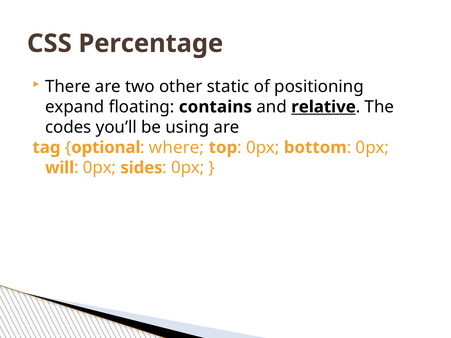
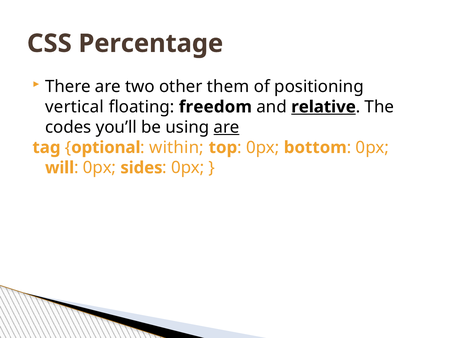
static: static -> them
expand: expand -> vertical
contains: contains -> freedom
are at (227, 127) underline: none -> present
where: where -> within
